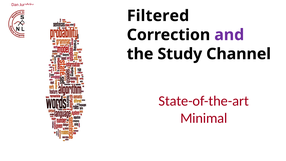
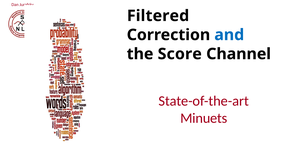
and colour: purple -> blue
Study: Study -> Score
Minimal: Minimal -> Minuets
